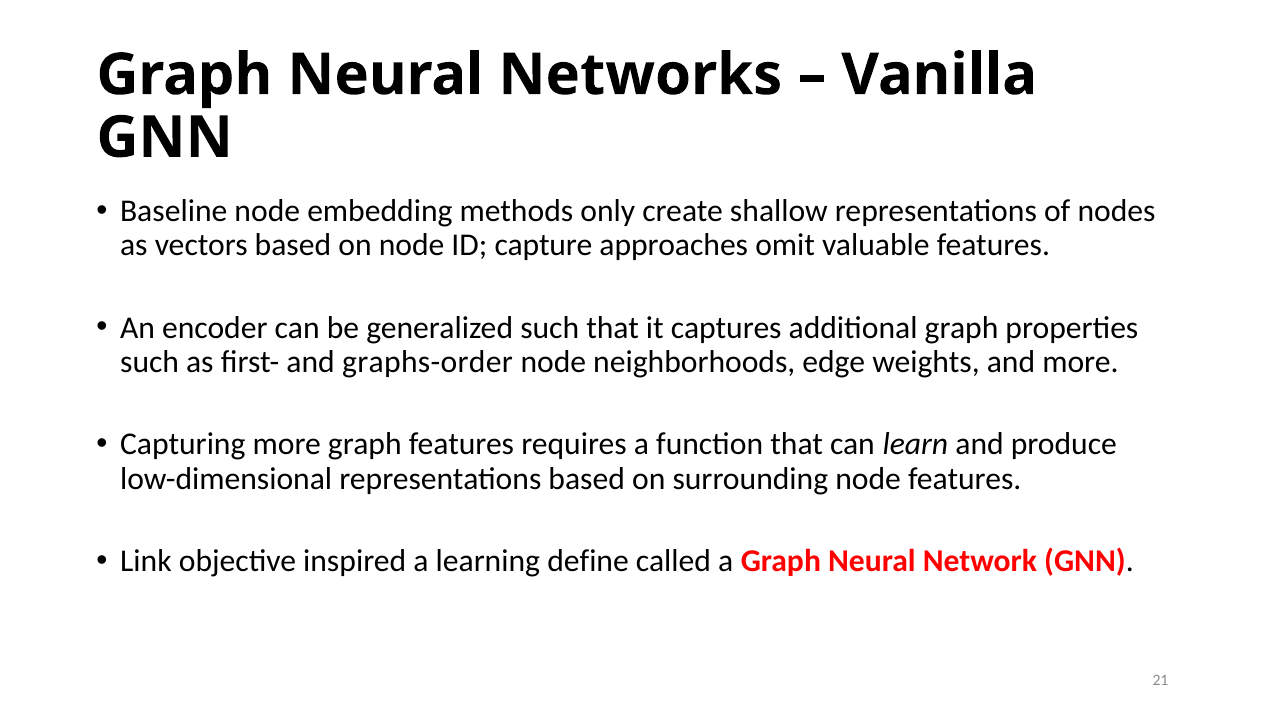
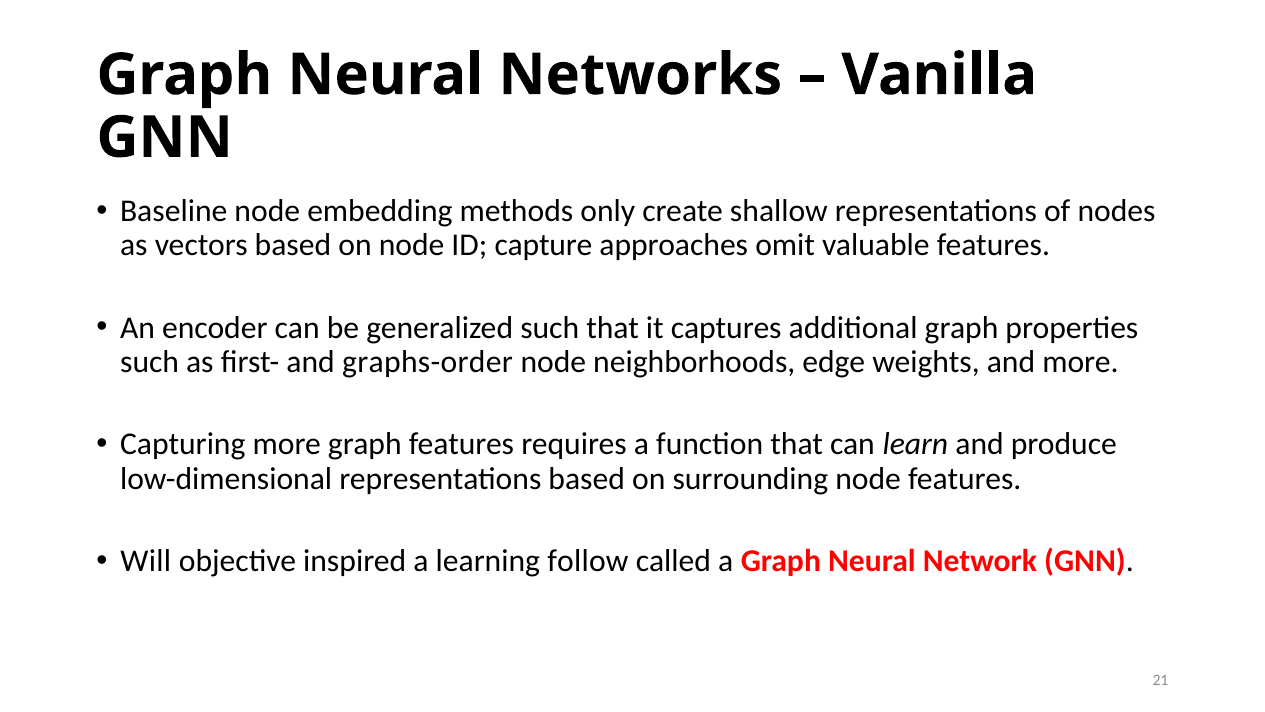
Link: Link -> Will
define: define -> follow
